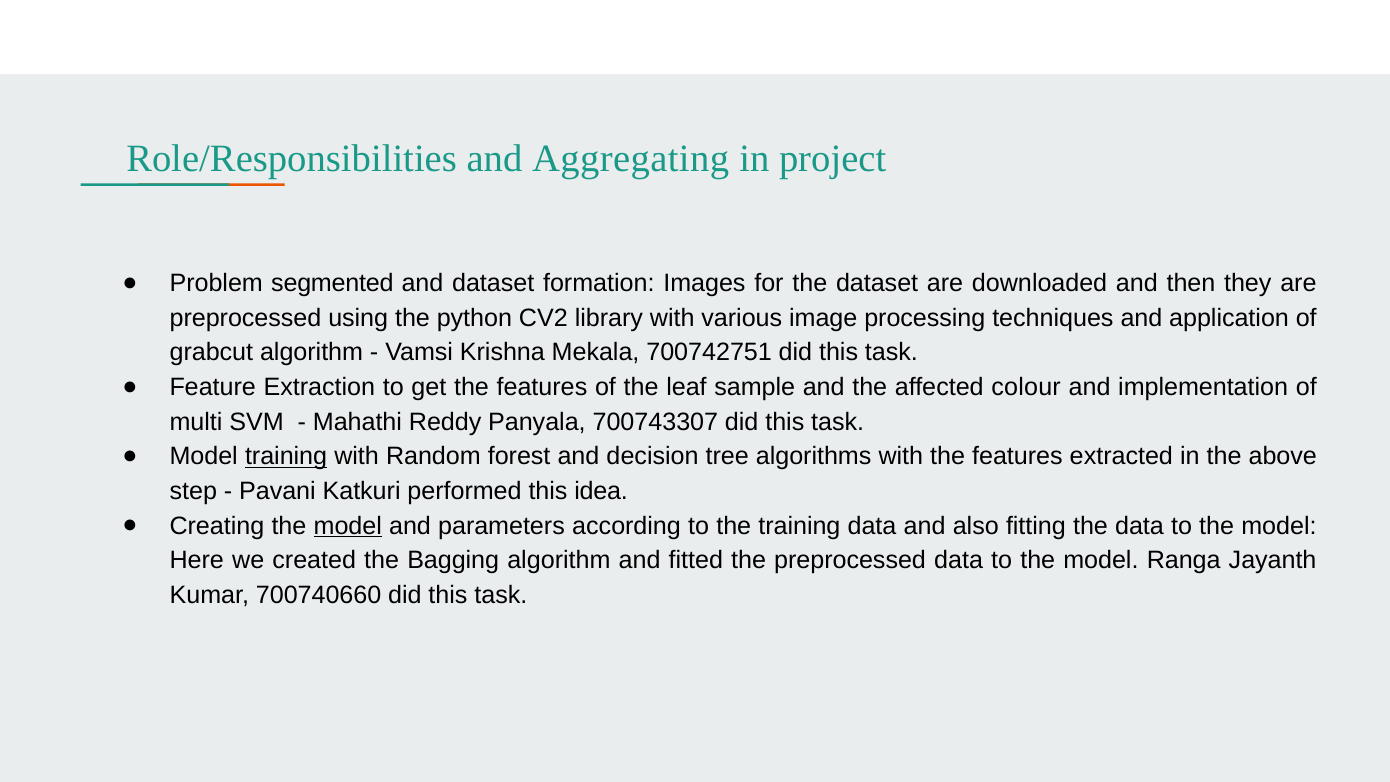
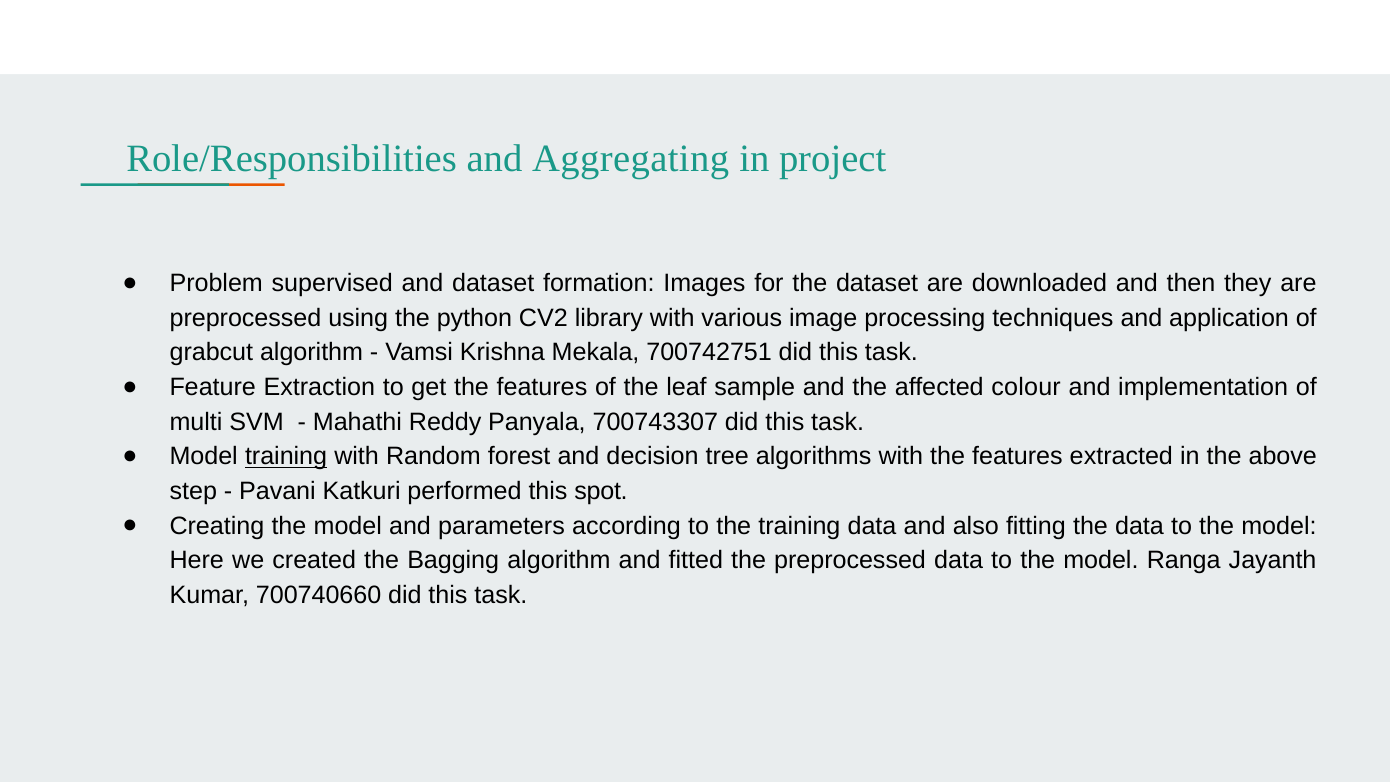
segmented: segmented -> supervised
idea: idea -> spot
model at (348, 526) underline: present -> none
